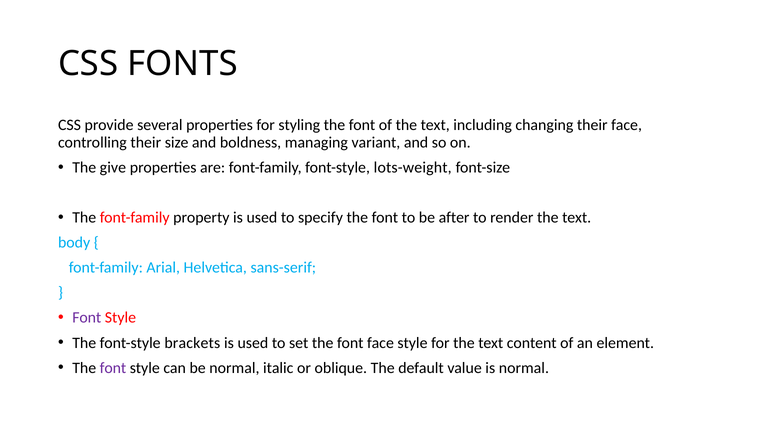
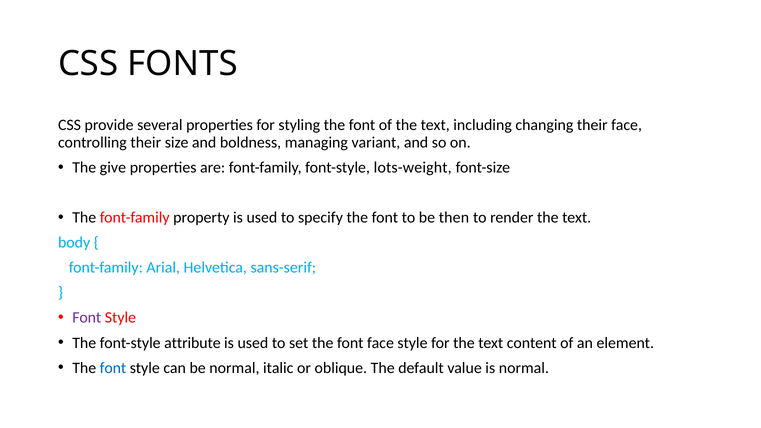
after: after -> then
brackets: brackets -> attribute
font at (113, 368) colour: purple -> blue
